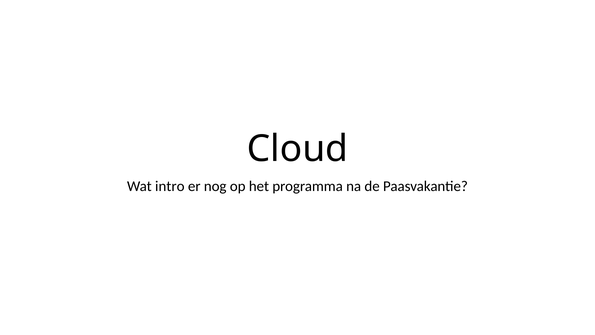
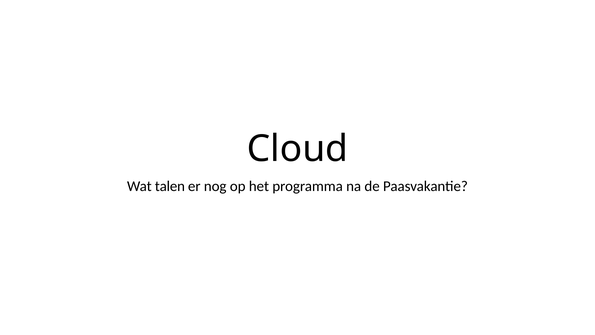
intro: intro -> talen
